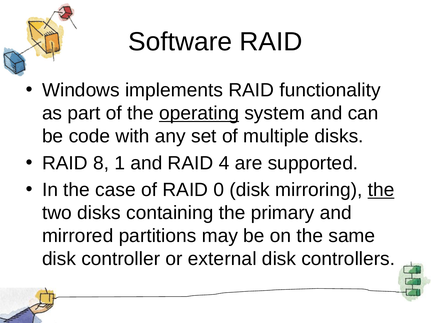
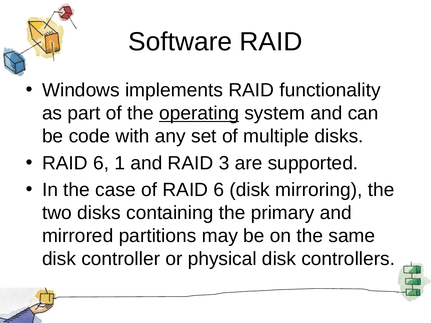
8 at (101, 163): 8 -> 6
4: 4 -> 3
of RAID 0: 0 -> 6
the at (381, 190) underline: present -> none
external: external -> physical
